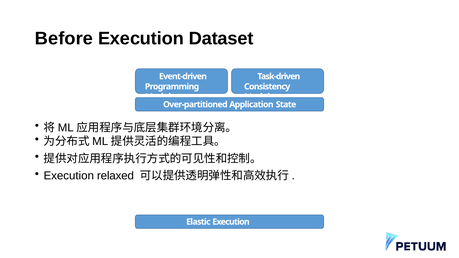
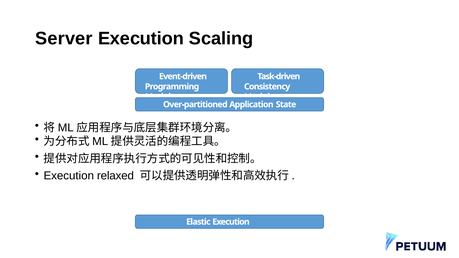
Before: Before -> Server
Dataset: Dataset -> Scaling
